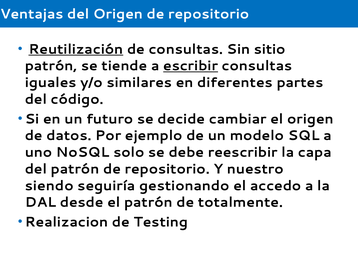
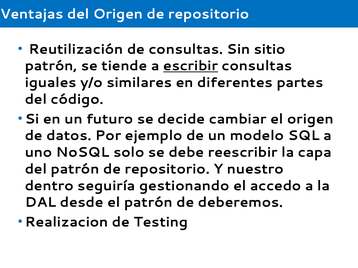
Reutilización underline: present -> none
siendo: siendo -> dentro
totalmente: totalmente -> deberemos
